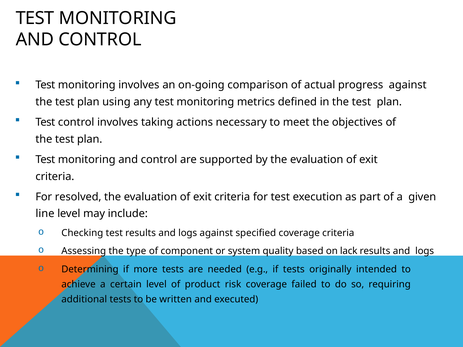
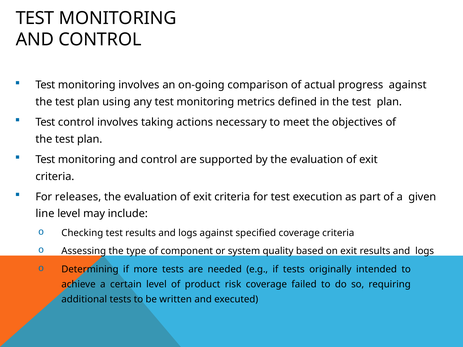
resolved: resolved -> releases
on lack: lack -> exit
